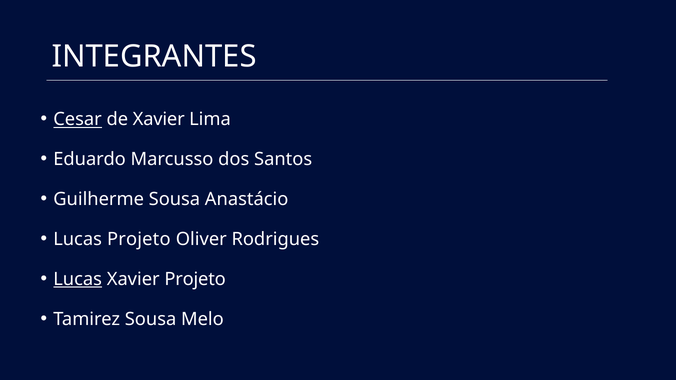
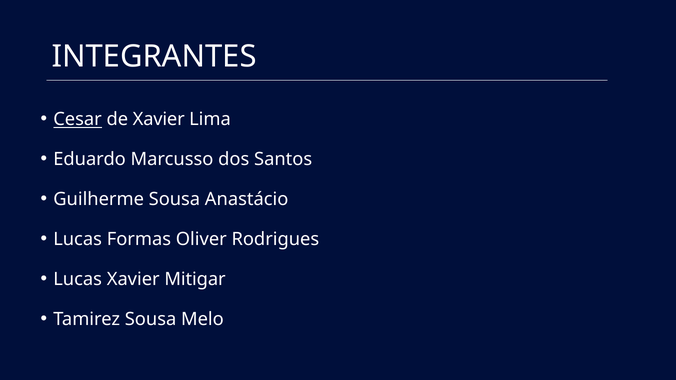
Lucas Projeto: Projeto -> Formas
Lucas at (78, 279) underline: present -> none
Xavier Projeto: Projeto -> Mitigar
